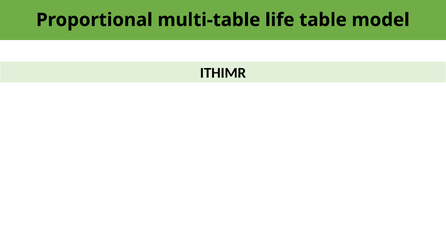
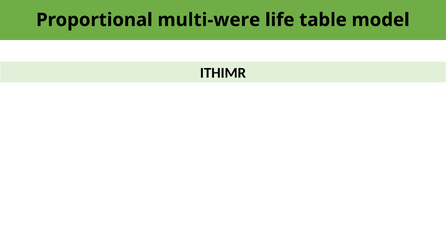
multi-table: multi-table -> multi-were
